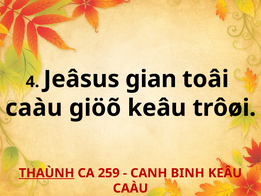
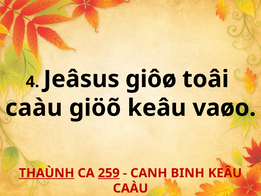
gian: gian -> giôø
trôøi: trôøi -> vaøo
259 underline: none -> present
